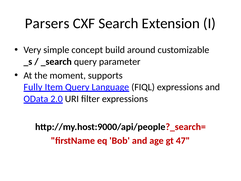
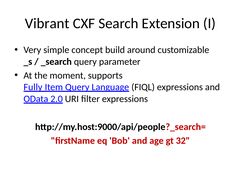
Parsers: Parsers -> Vibrant
47: 47 -> 32
